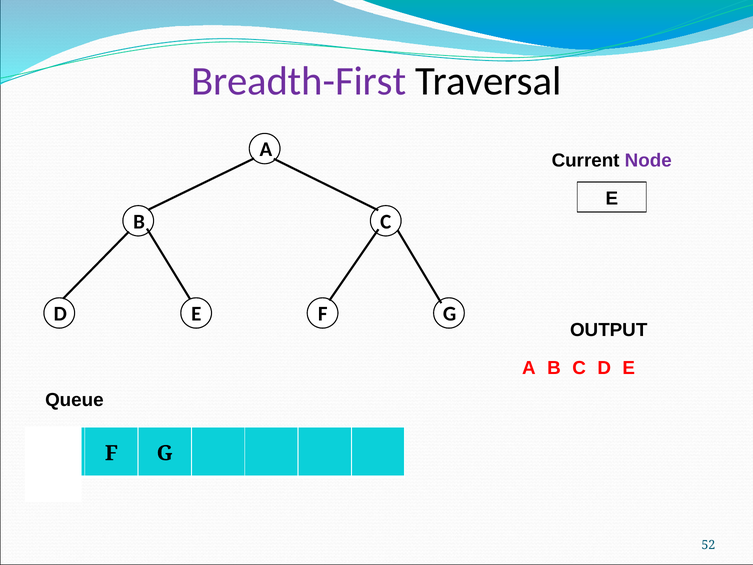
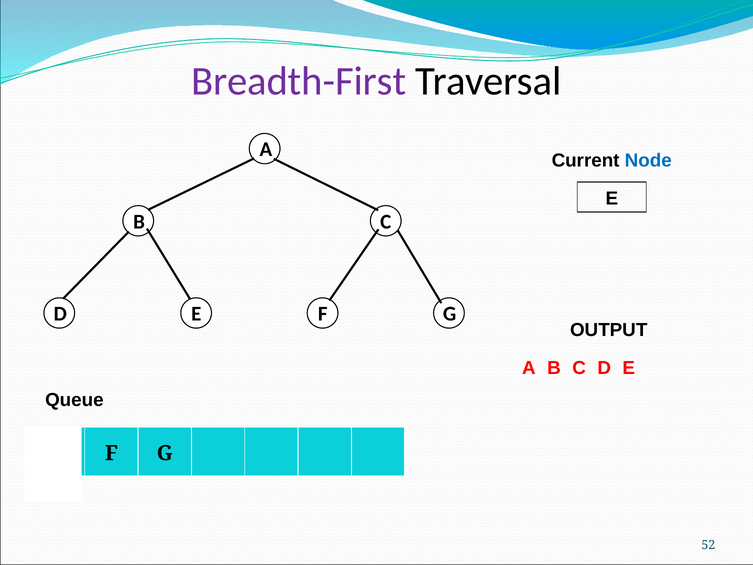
Node colour: purple -> blue
